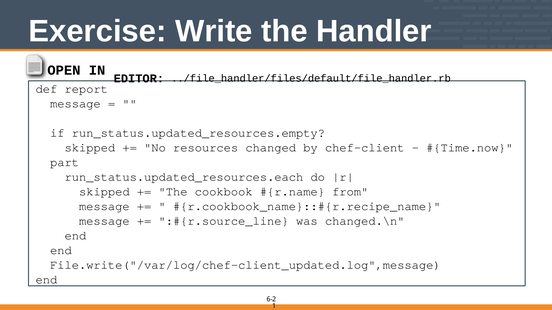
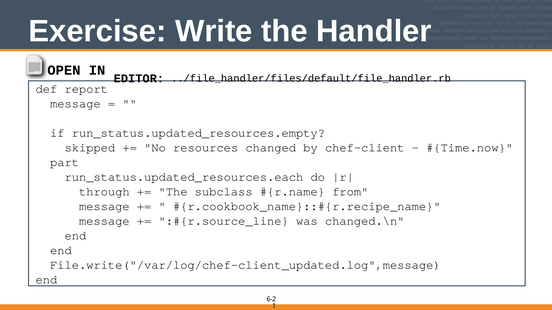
skipped at (104, 192): skipped -> through
cookbook: cookbook -> subclass
